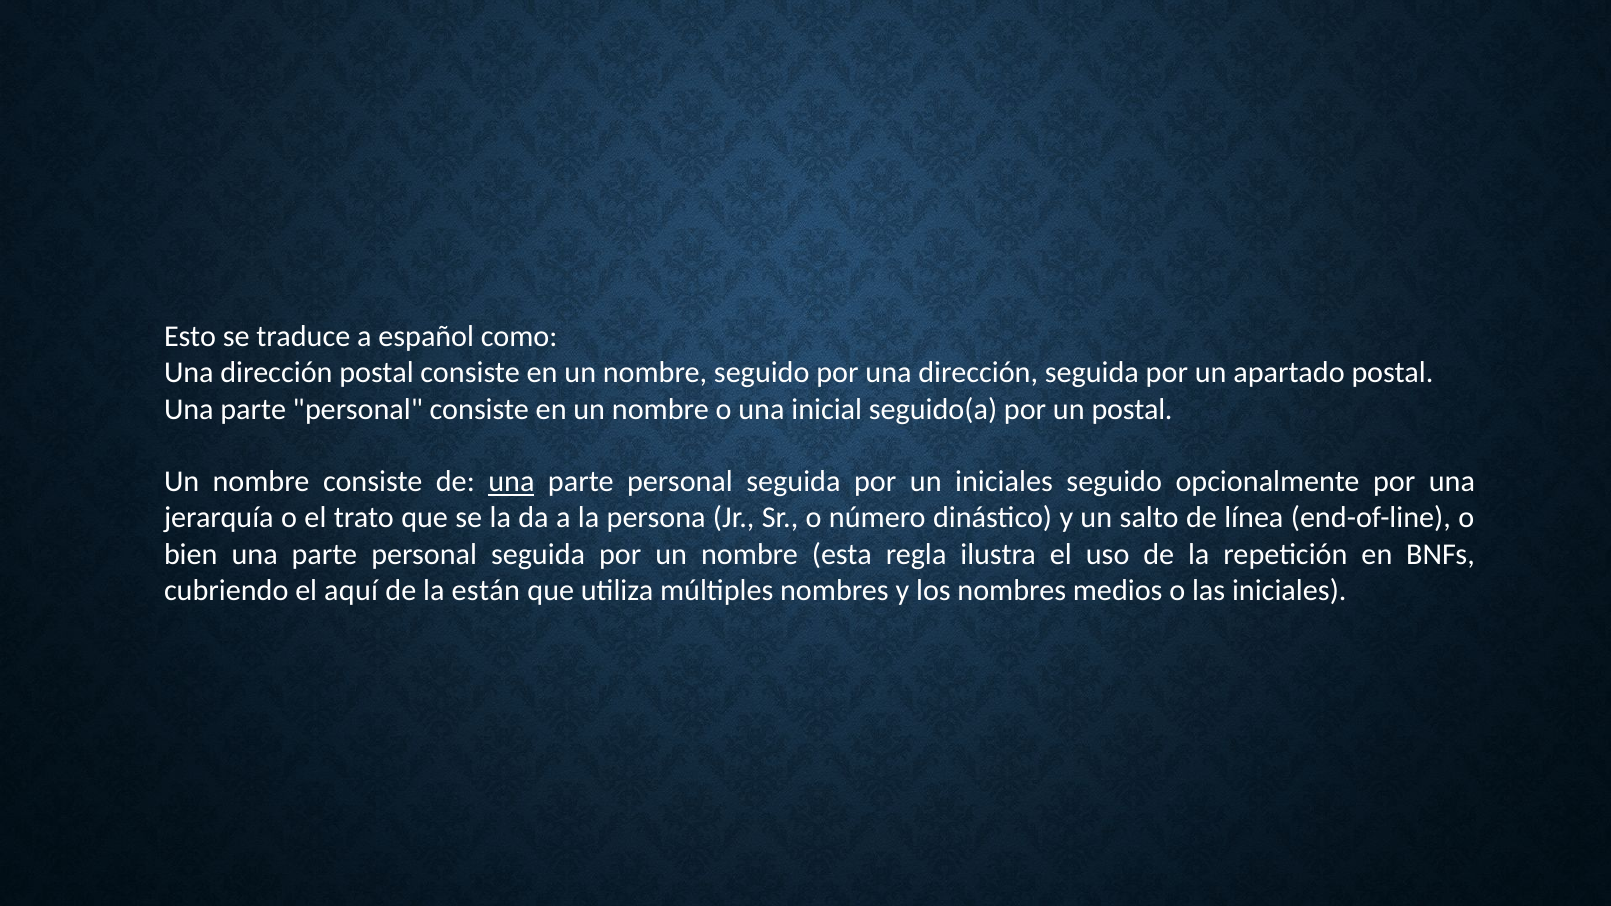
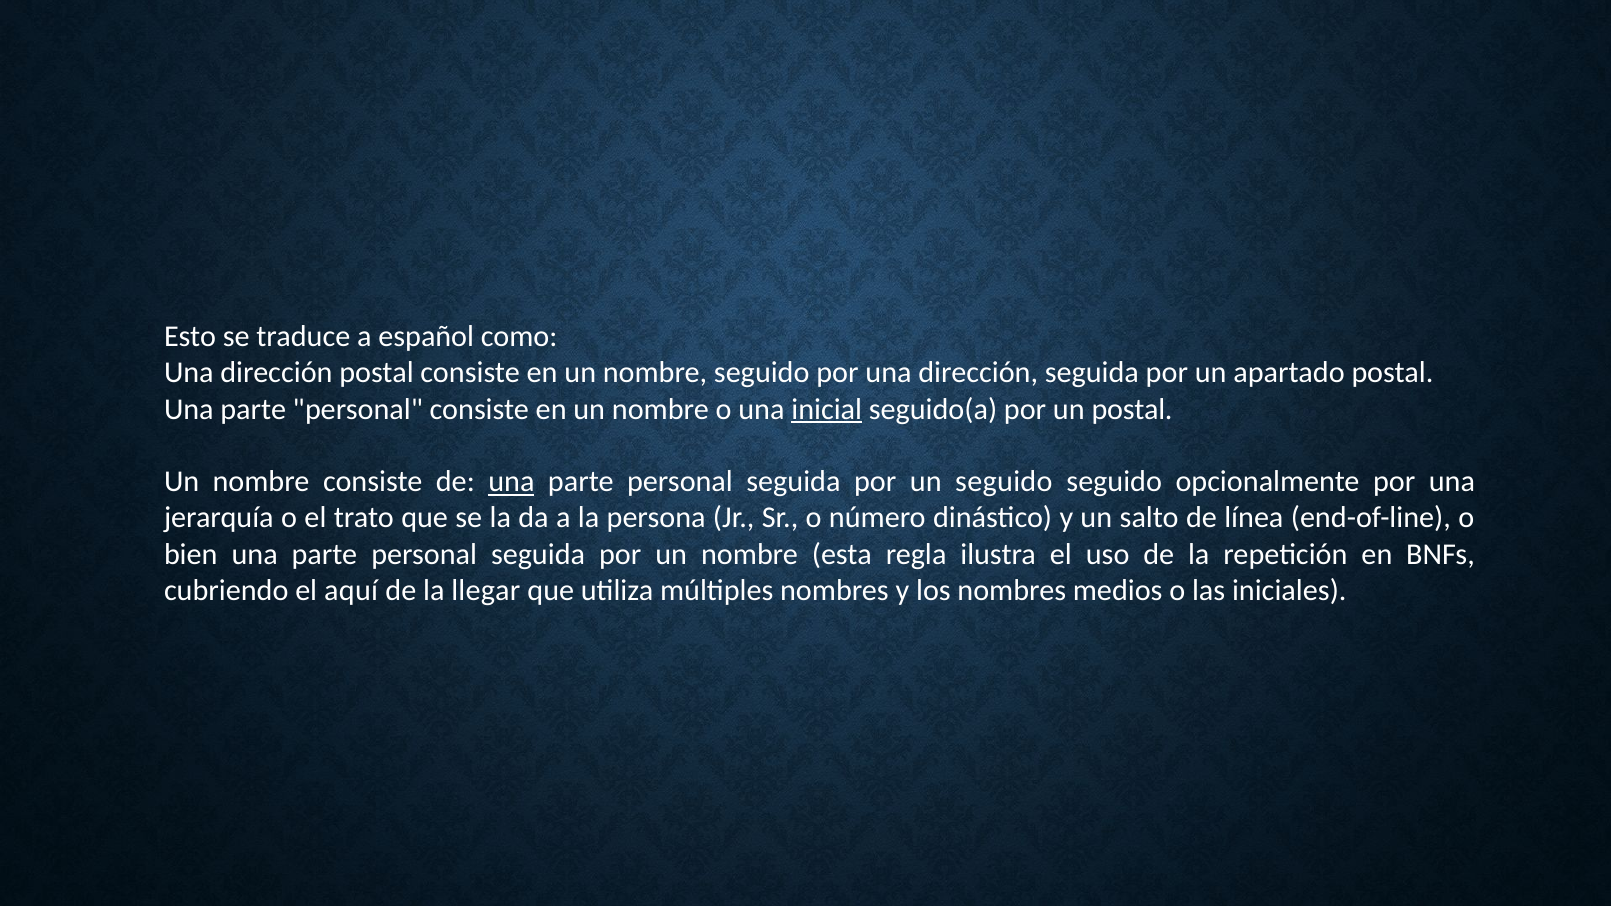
inicial underline: none -> present
un iniciales: iniciales -> seguido
están: están -> llegar
